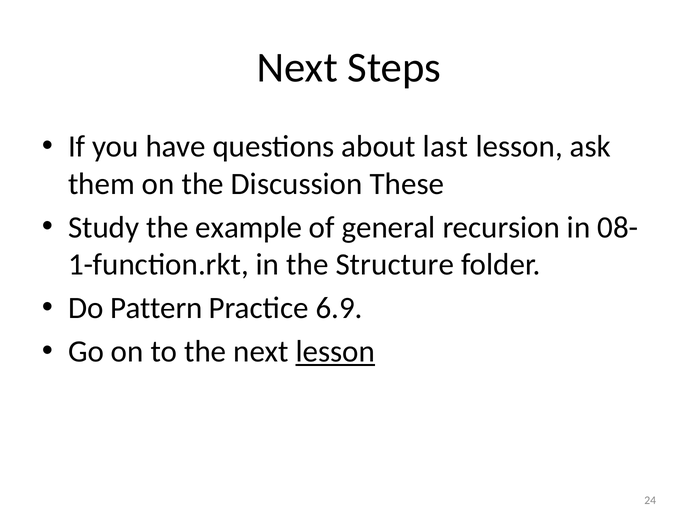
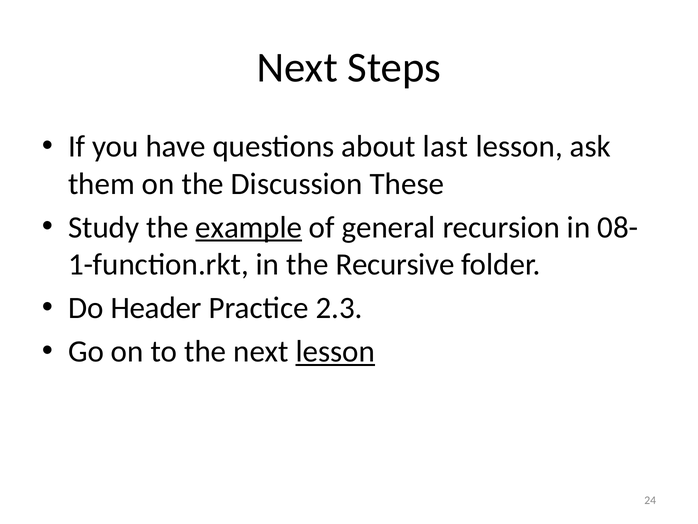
example underline: none -> present
Structure: Structure -> Recursive
Pattern: Pattern -> Header
6.9: 6.9 -> 2.3
